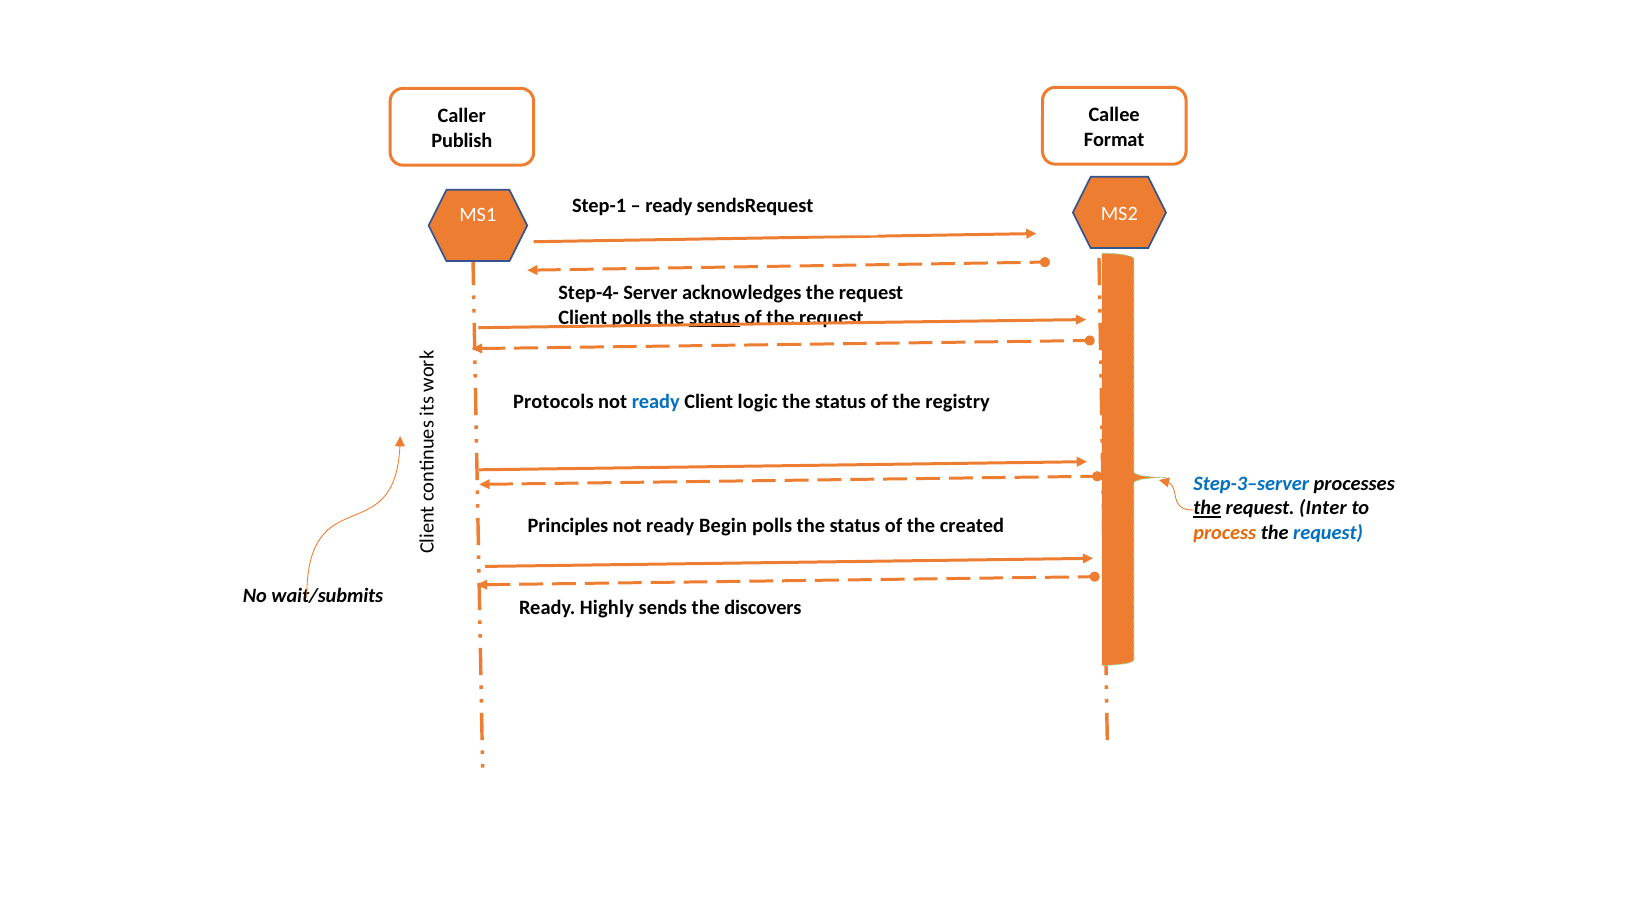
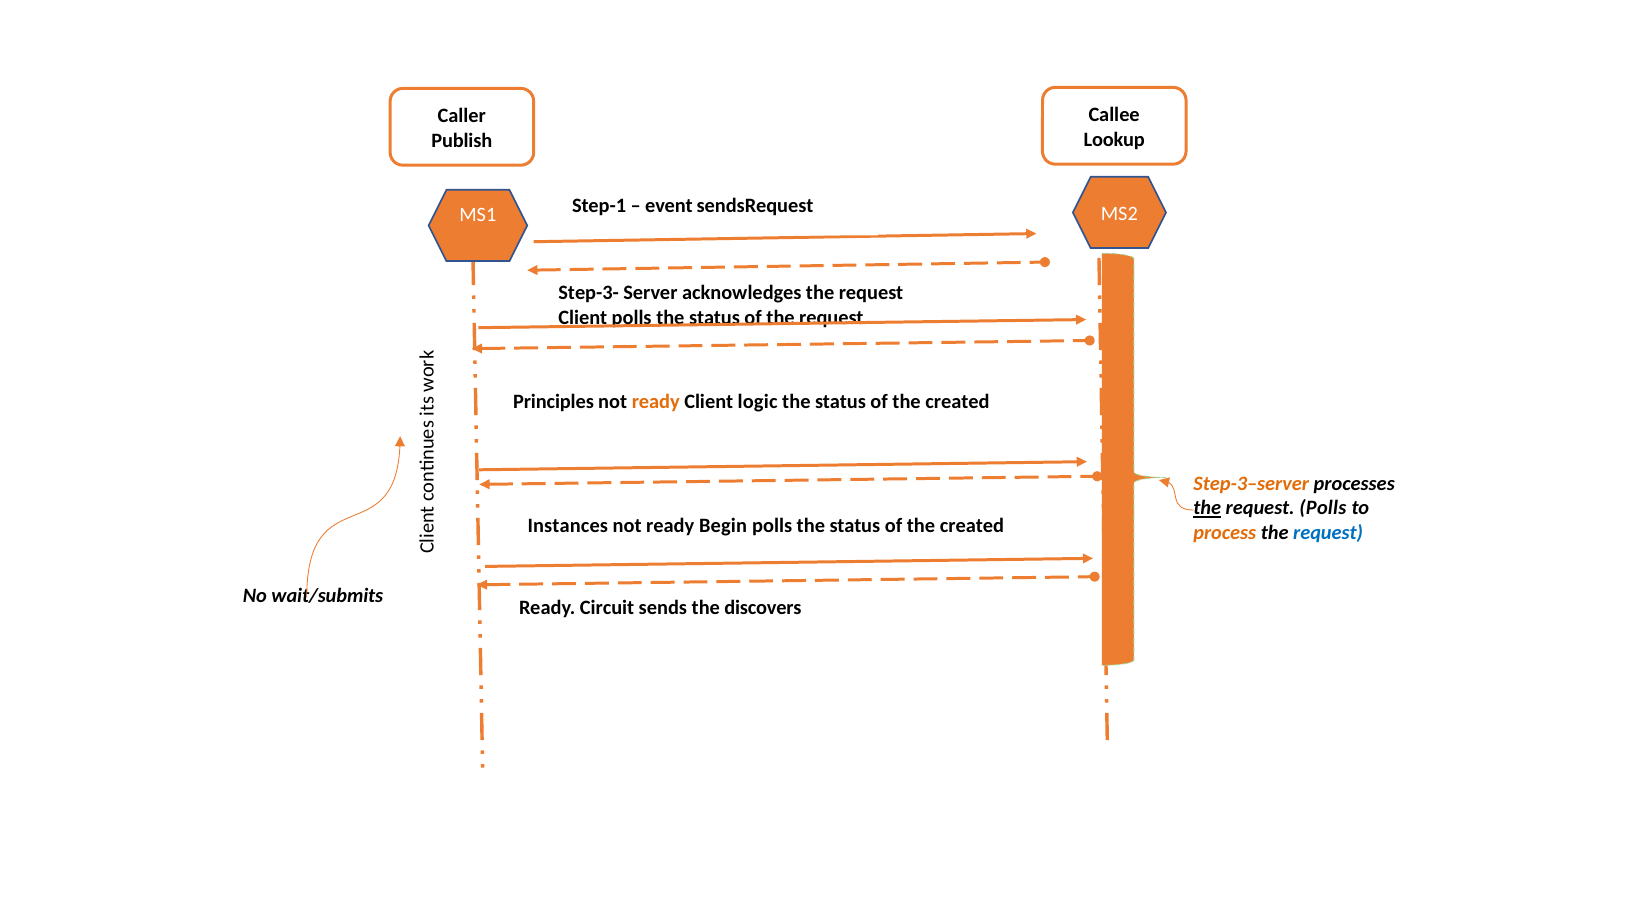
Format: Format -> Lookup
ready at (669, 205): ready -> event
Step-4-: Step-4- -> Step-3-
status at (714, 317) underline: present -> none
Protocols: Protocols -> Principles
ready at (656, 402) colour: blue -> orange
registry at (958, 402): registry -> created
Step-3–server colour: blue -> orange
request Inter: Inter -> Polls
Principles: Principles -> Instances
Highly: Highly -> Circuit
